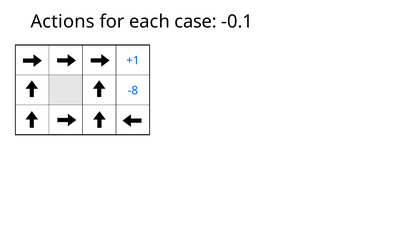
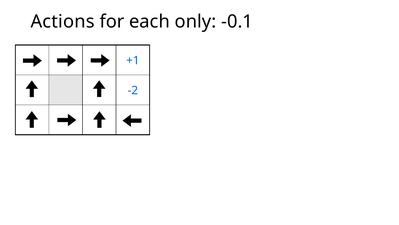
case: case -> only
-8: -8 -> -2
